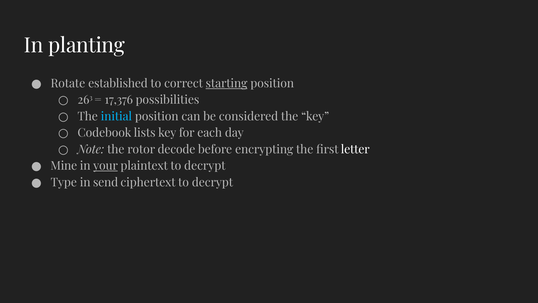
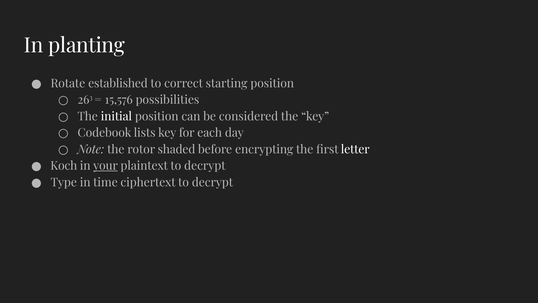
starting underline: present -> none
17,376: 17,376 -> 15,576
initial colour: light blue -> white
decode: decode -> shaded
Mine: Mine -> Koch
send: send -> time
